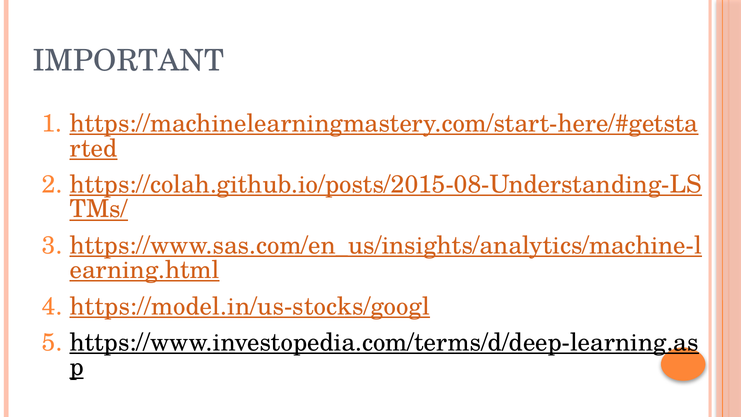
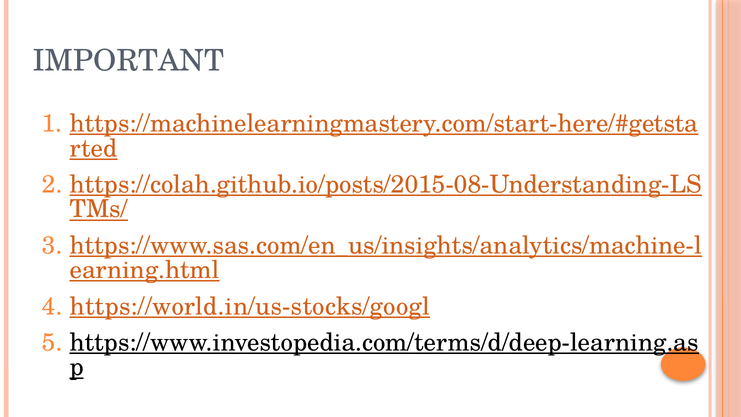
https://model.in/us-stocks/googl: https://model.in/us-stocks/googl -> https://world.in/us-stocks/googl
